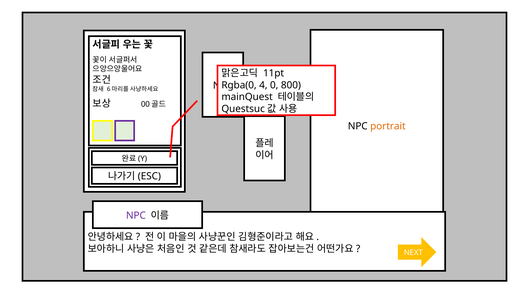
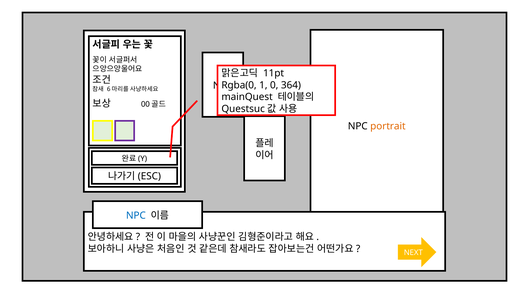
4: 4 -> 1
800: 800 -> 364
NPC at (136, 215) colour: purple -> blue
